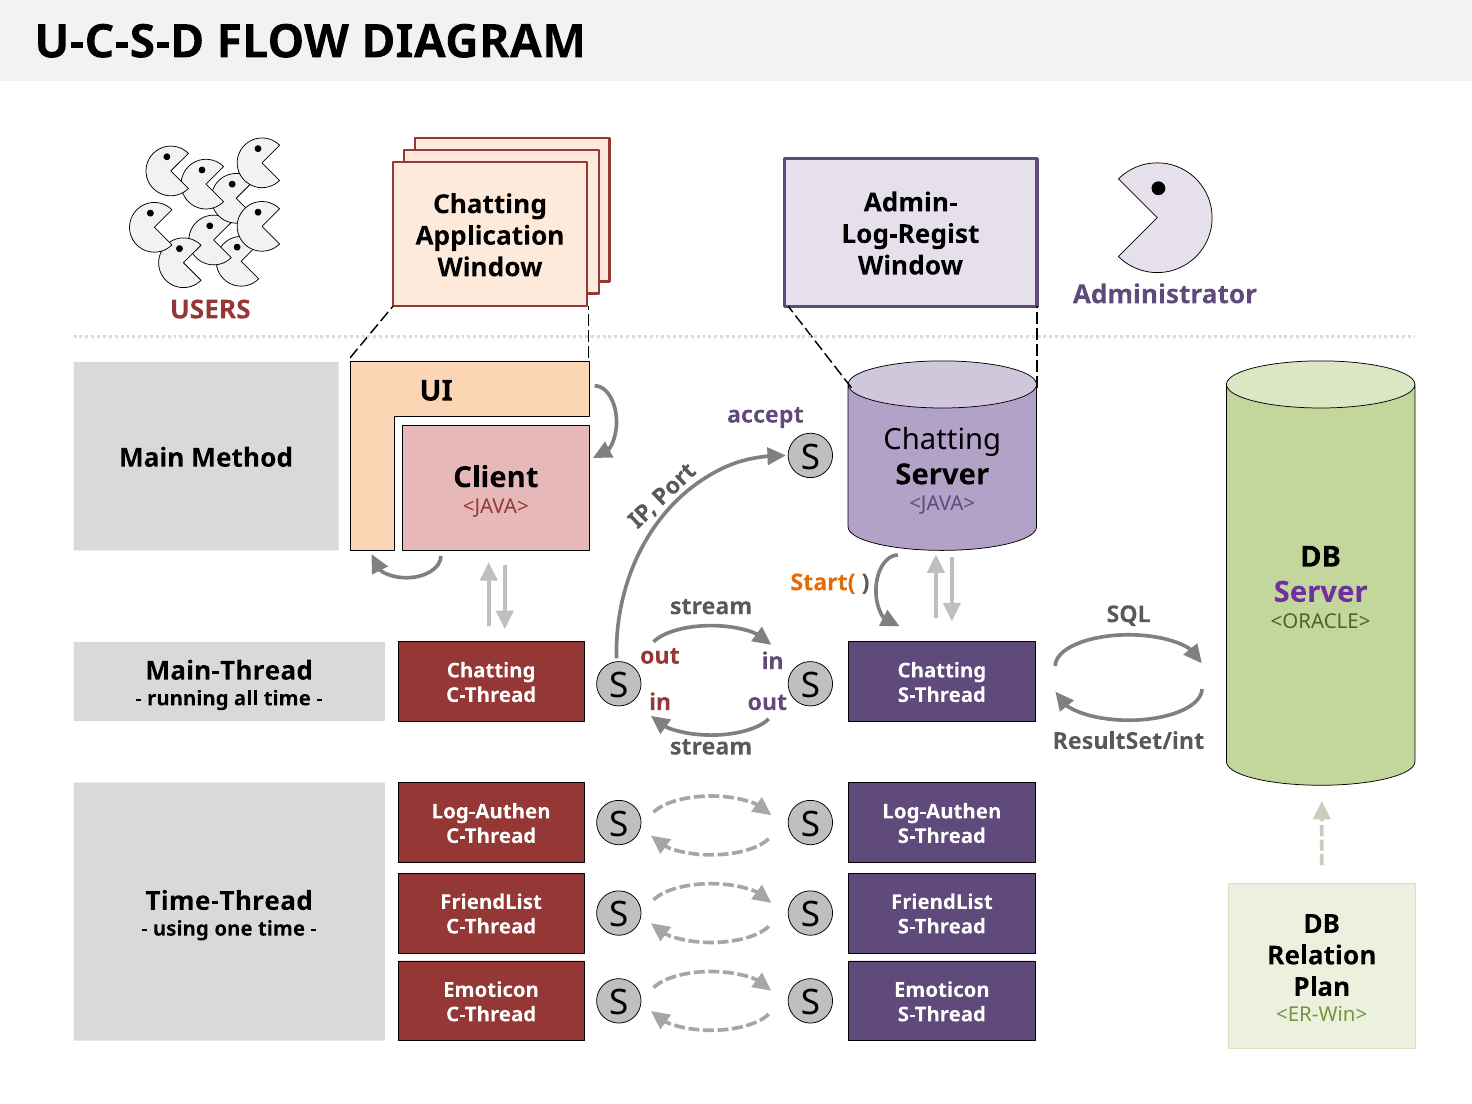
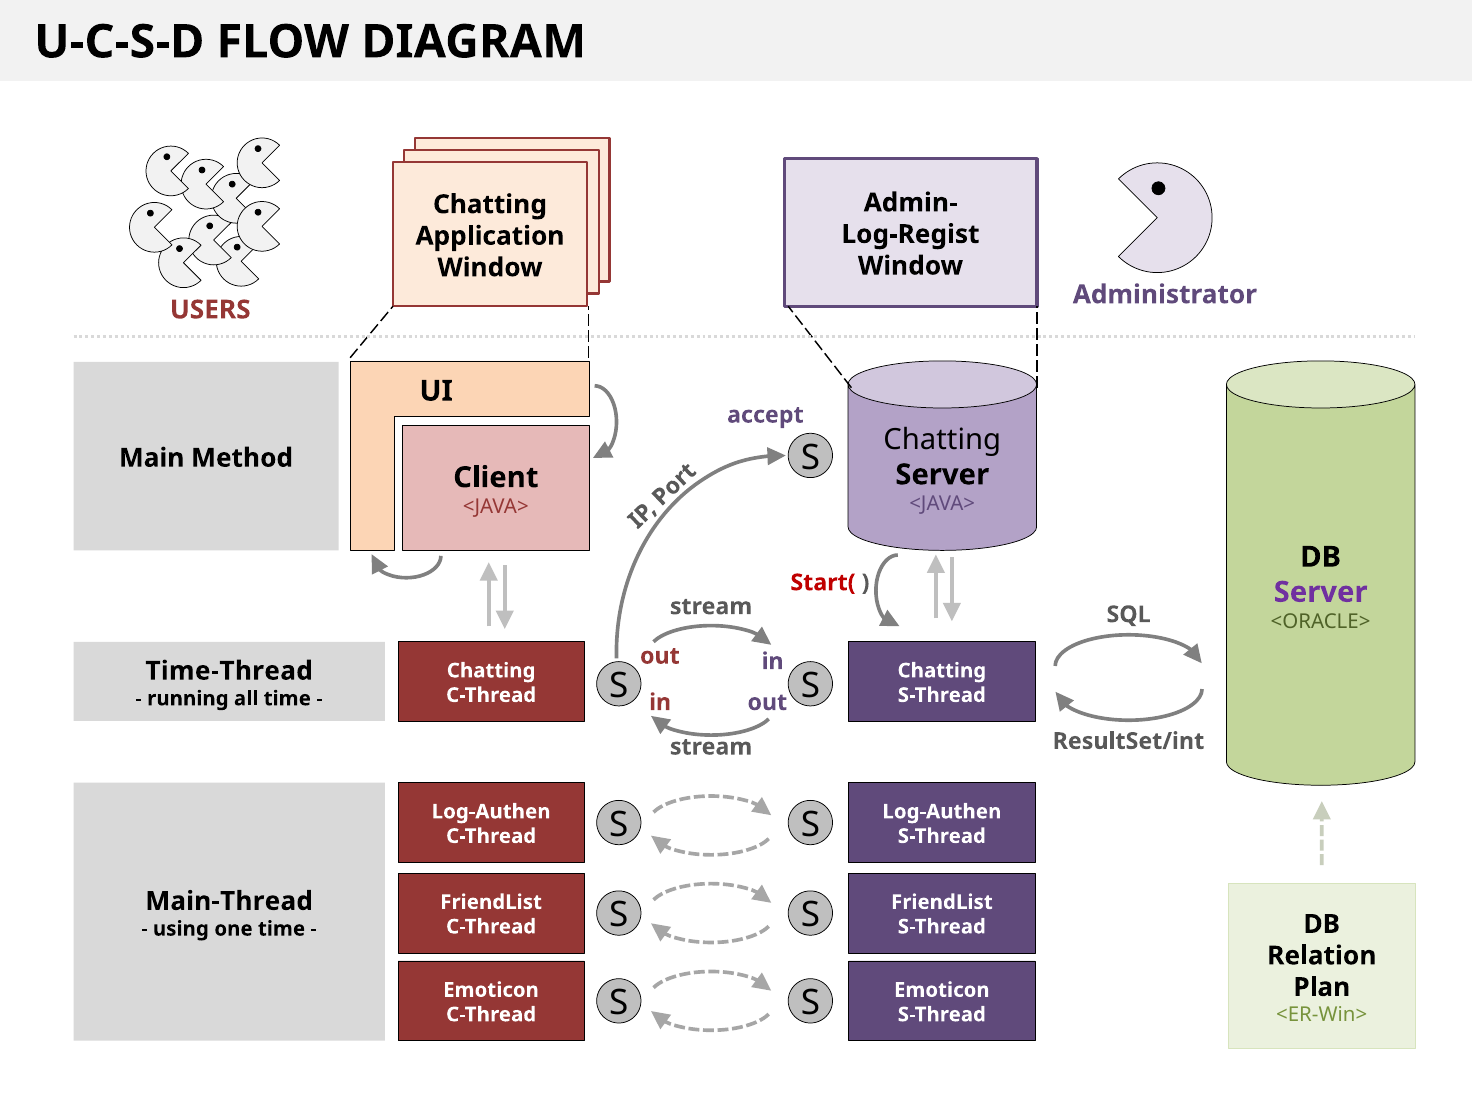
Start( colour: orange -> red
Main-Thread: Main-Thread -> Time-Thread
Time-Thread: Time-Thread -> Main-Thread
